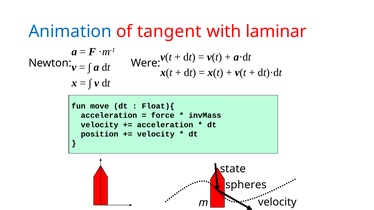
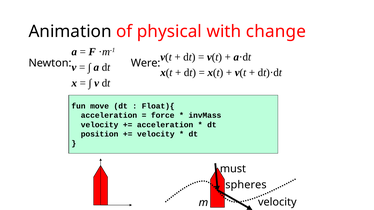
Animation colour: blue -> black
tangent: tangent -> physical
laminar: laminar -> change
state: state -> must
